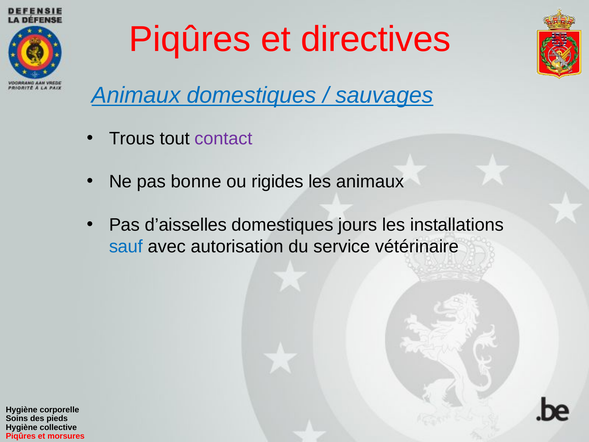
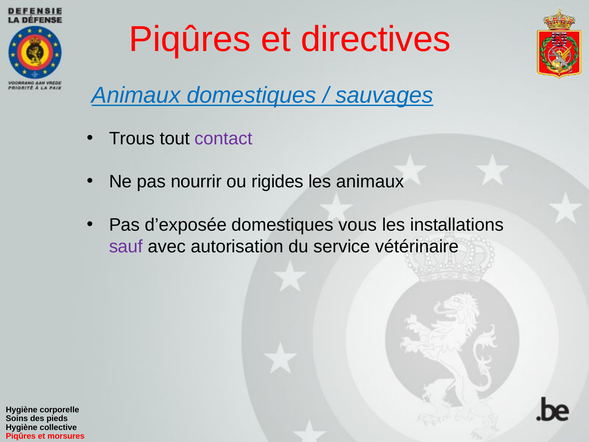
bonne: bonne -> nourrir
d’aisselles: d’aisselles -> d’exposée
jours: jours -> vous
sauf colour: blue -> purple
